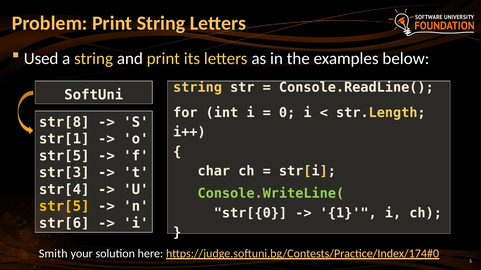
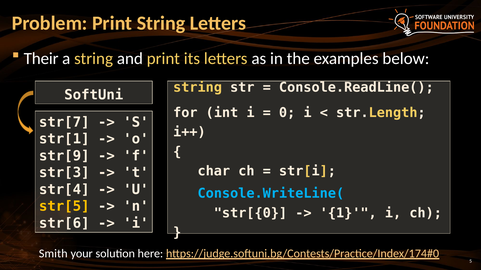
Used: Used -> Their
str[8: str[8 -> str[7
str[5 at (64, 156): str[5 -> str[9
Console.WriteLine( colour: light green -> light blue
